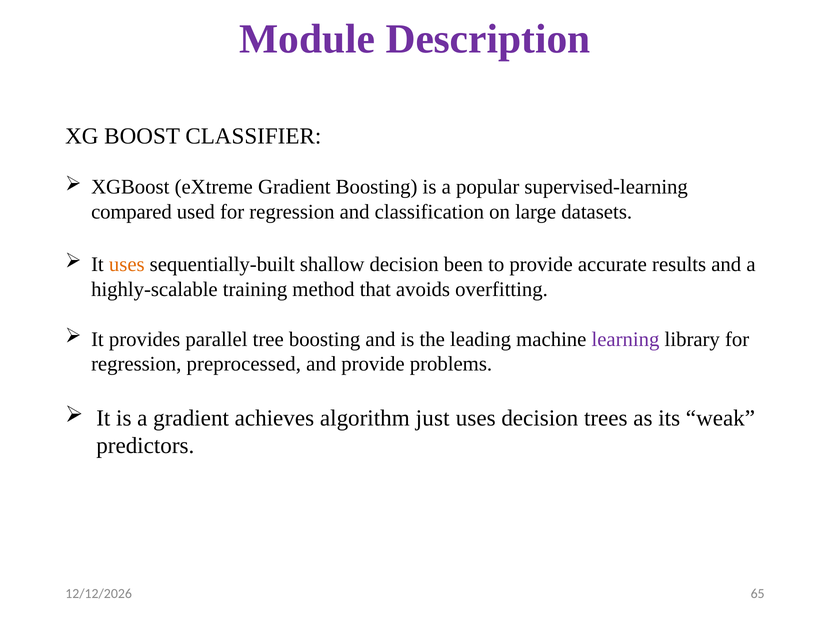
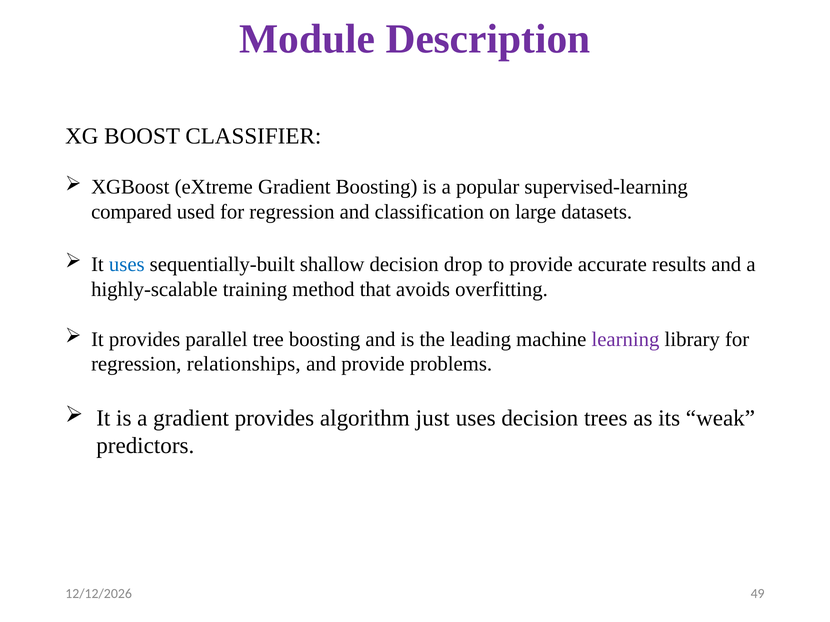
uses at (127, 265) colour: orange -> blue
been: been -> drop
preprocessed: preprocessed -> relationships
gradient achieves: achieves -> provides
65: 65 -> 49
